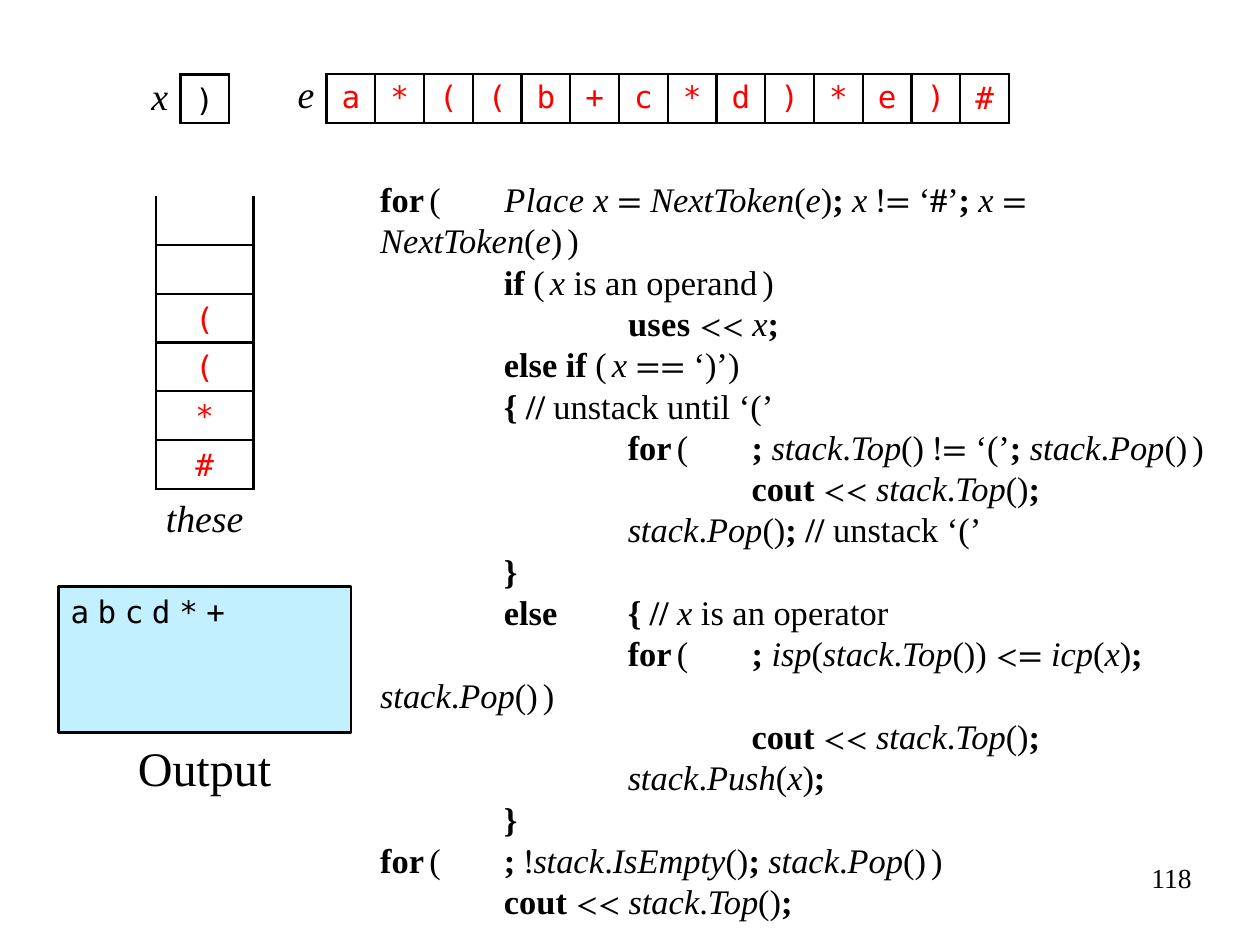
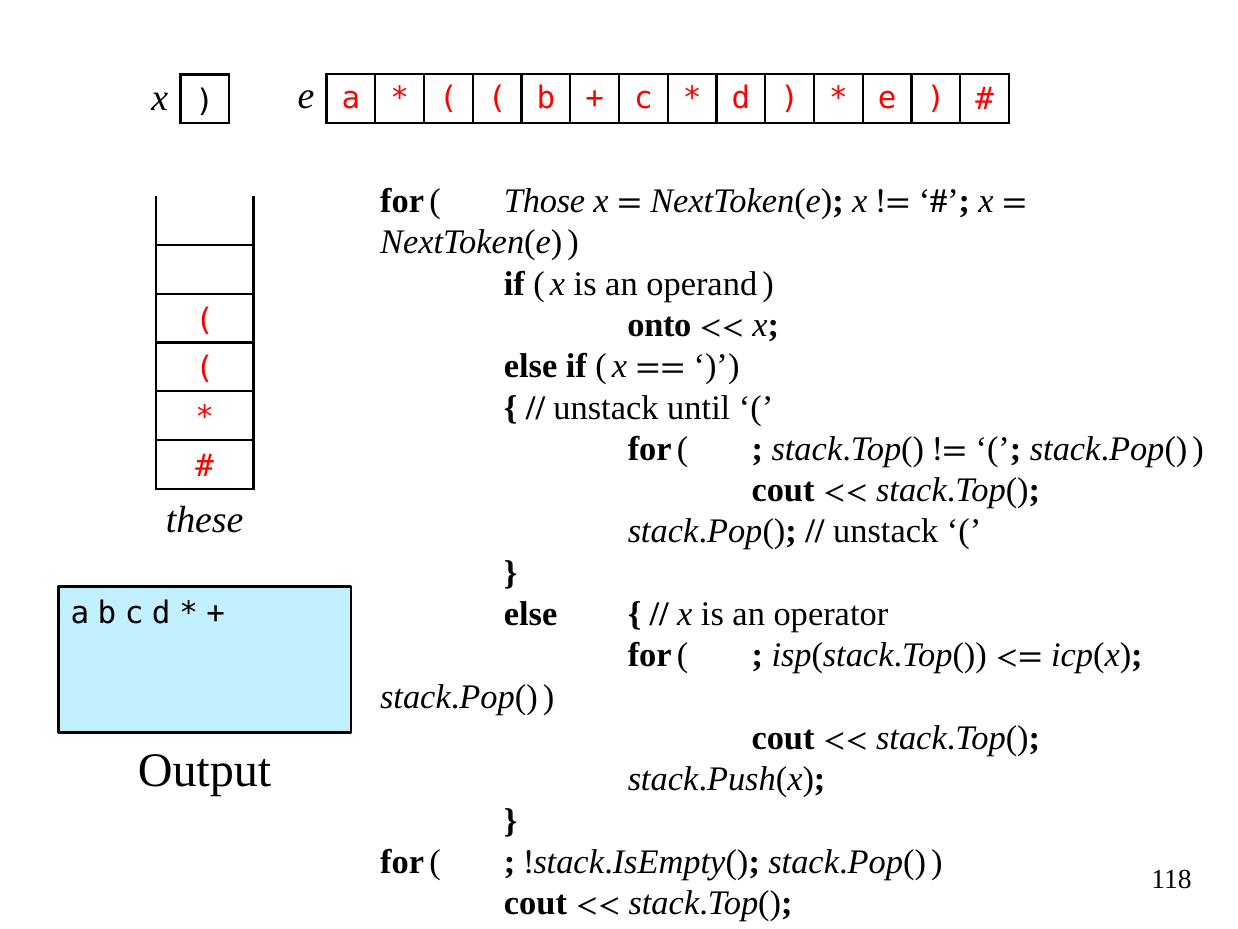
Place: Place -> Those
uses: uses -> onto
